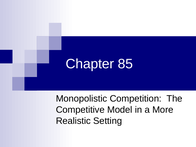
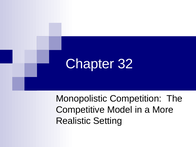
85: 85 -> 32
